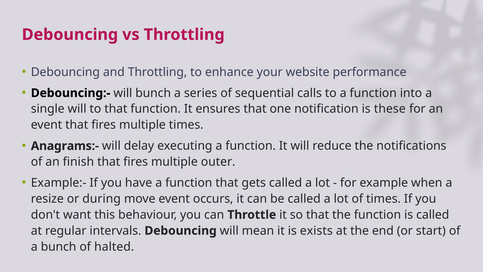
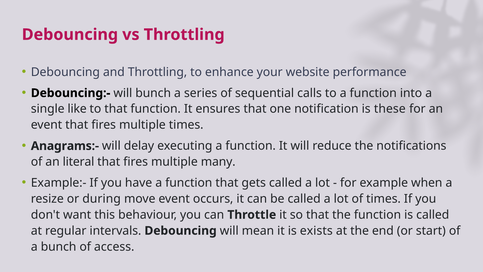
single will: will -> like
finish: finish -> literal
outer: outer -> many
halted: halted -> access
